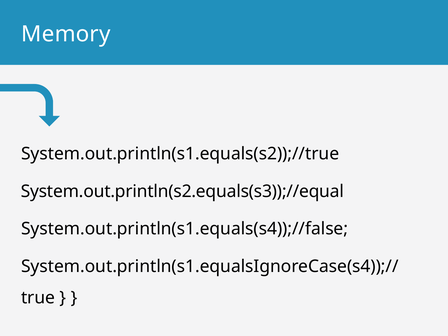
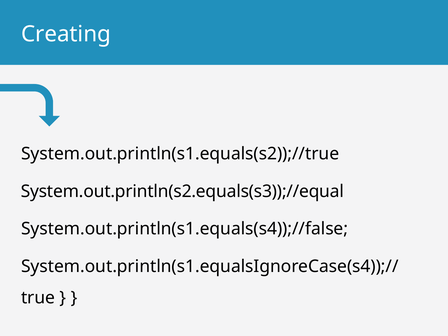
Memory: Memory -> Creating
